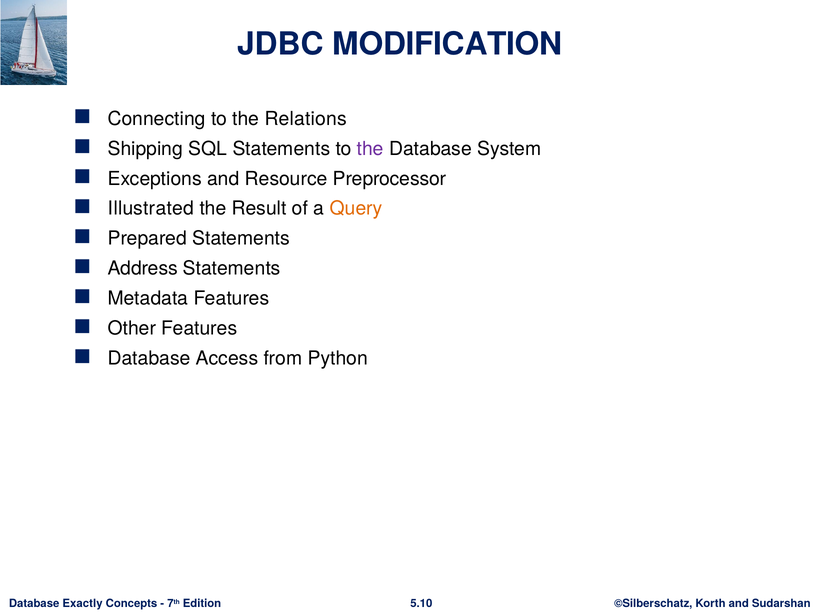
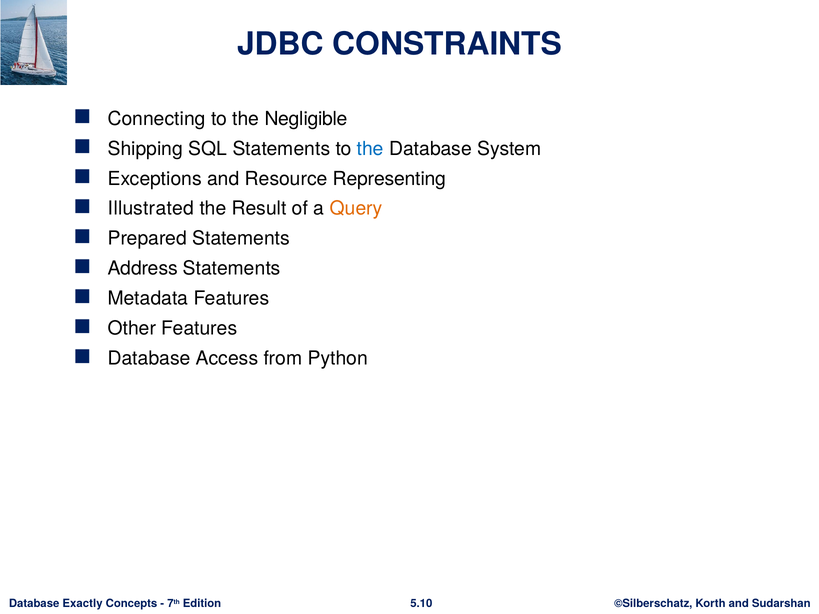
MODIFICATION: MODIFICATION -> CONSTRAINTS
Relations: Relations -> Negligible
the at (370, 149) colour: purple -> blue
Preprocessor: Preprocessor -> Representing
